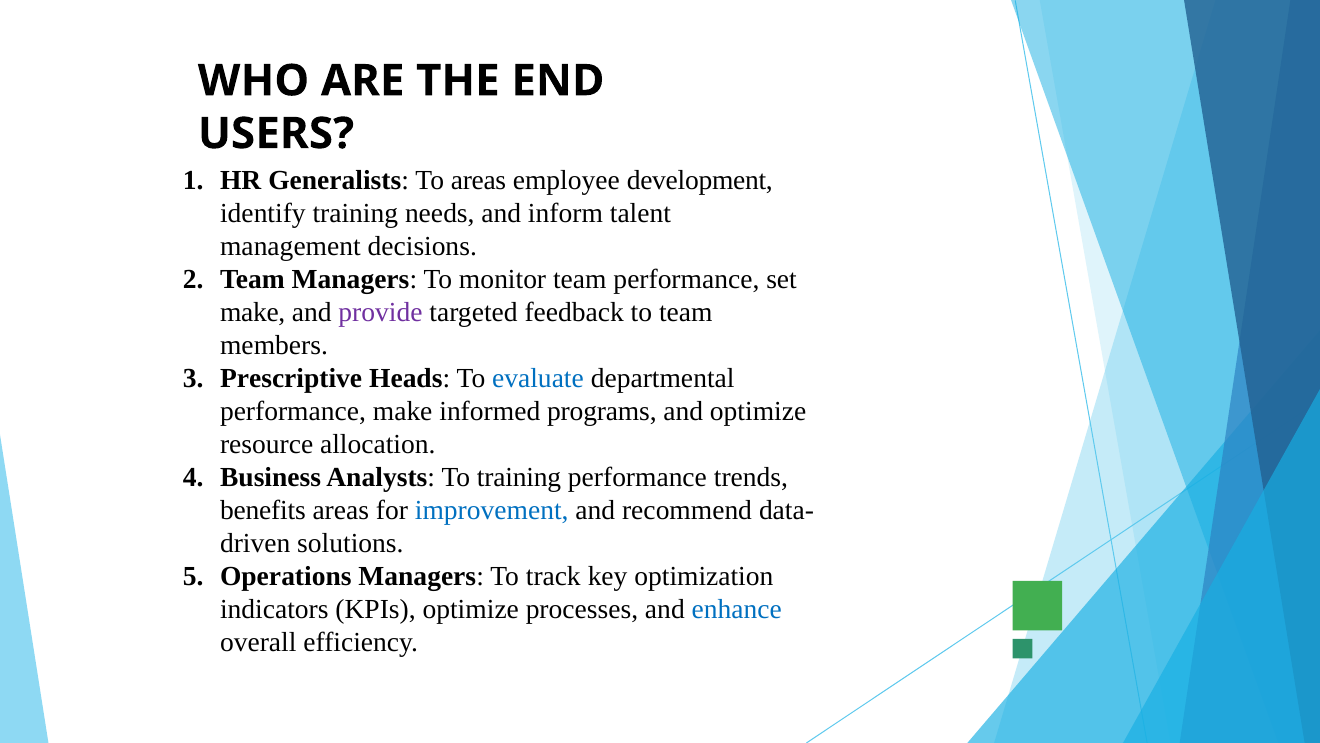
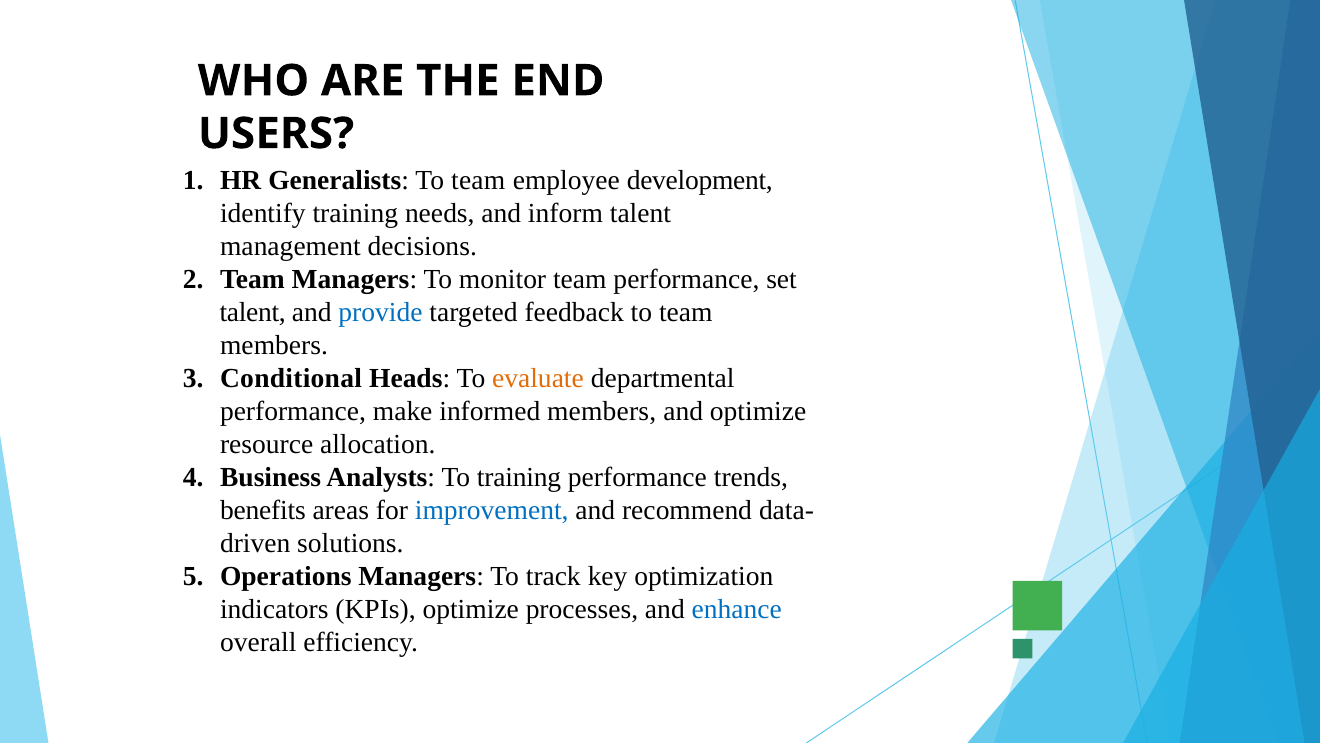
Generalists To areas: areas -> team
make at (253, 312): make -> talent
provide colour: purple -> blue
Prescriptive: Prescriptive -> Conditional
evaluate colour: blue -> orange
informed programs: programs -> members
